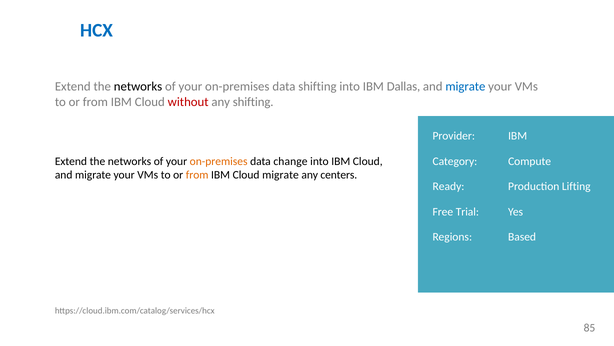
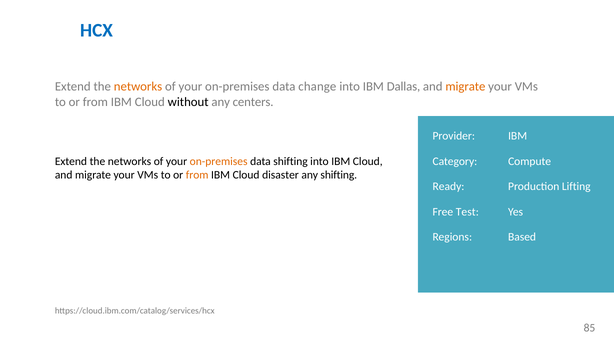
networks at (138, 86) colour: black -> orange
data shifting: shifting -> change
migrate at (465, 86) colour: blue -> orange
without colour: red -> black
any shifting: shifting -> centers
data change: change -> shifting
Cloud migrate: migrate -> disaster
any centers: centers -> shifting
Trial: Trial -> Test
